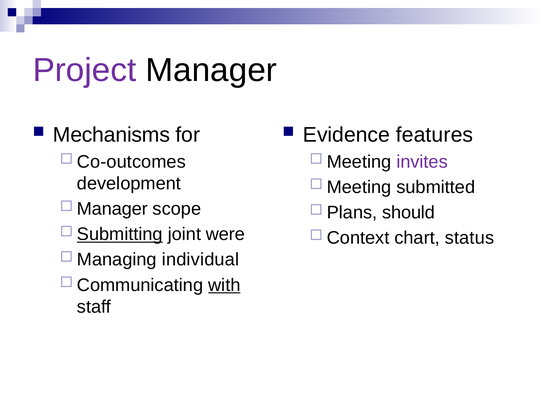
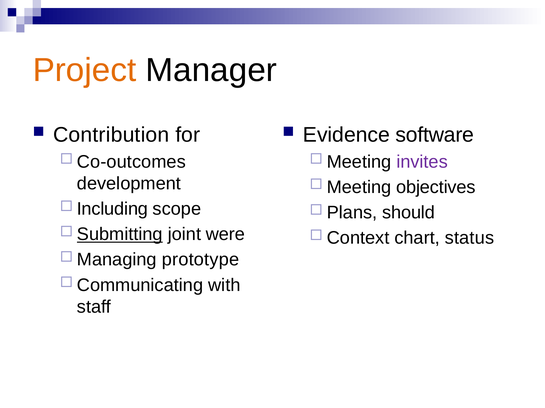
Project colour: purple -> orange
Mechanisms: Mechanisms -> Contribution
features: features -> software
submitted: submitted -> objectives
Manager at (112, 209): Manager -> Including
individual: individual -> prototype
with underline: present -> none
